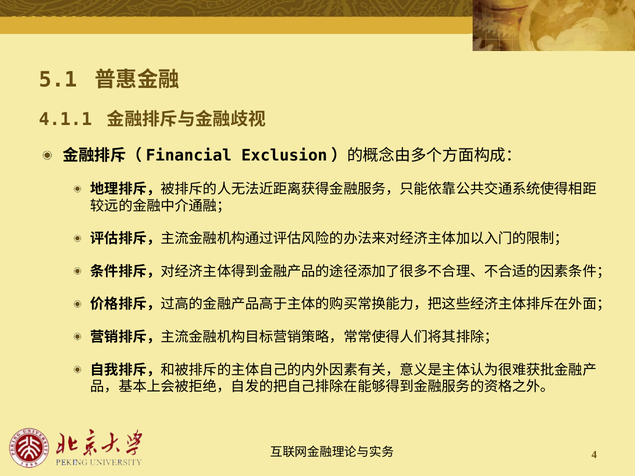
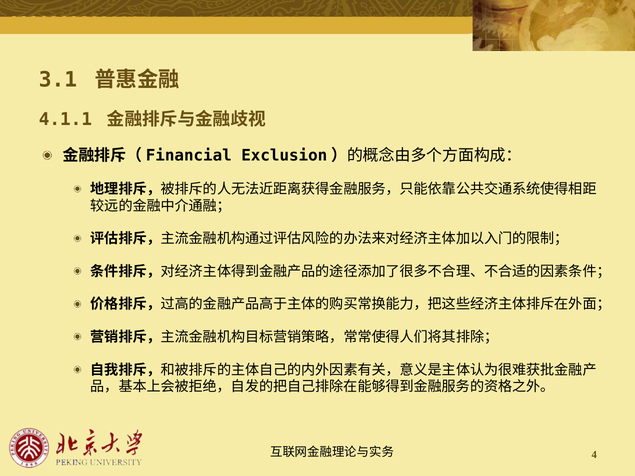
5.1: 5.1 -> 3.1
